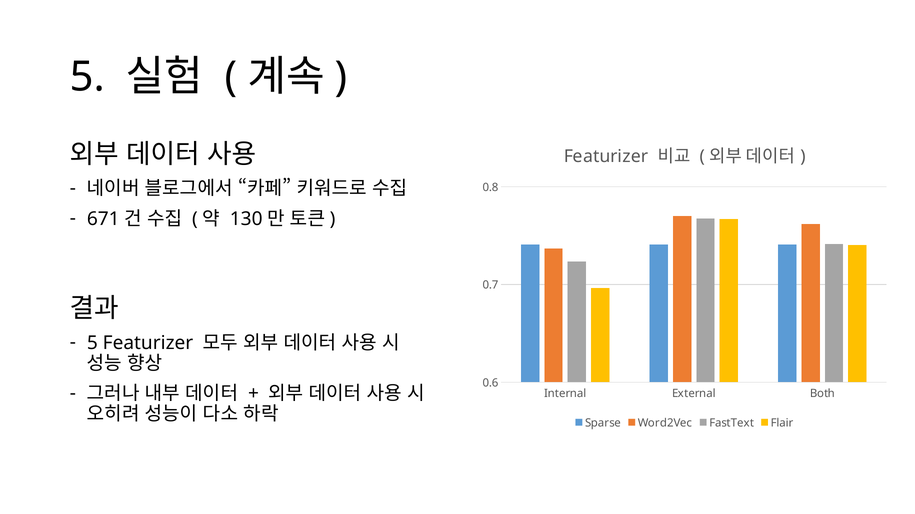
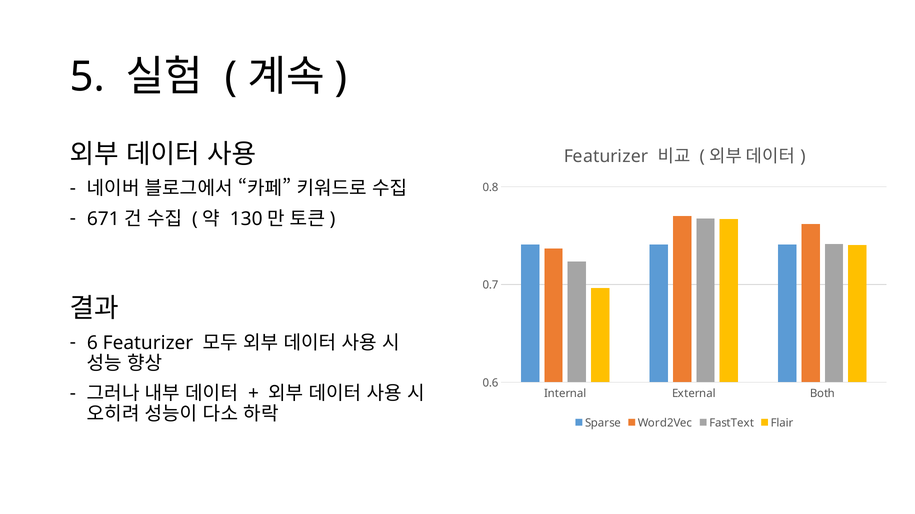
5 at (92, 343): 5 -> 6
